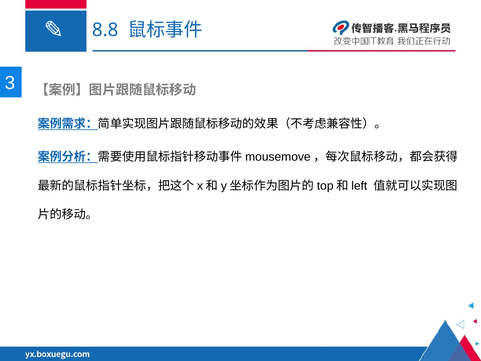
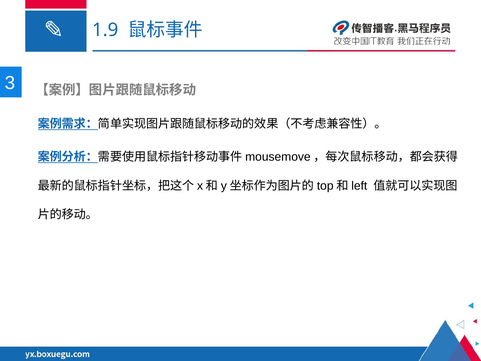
8.8: 8.8 -> 1.9
